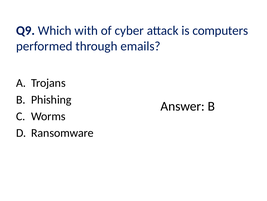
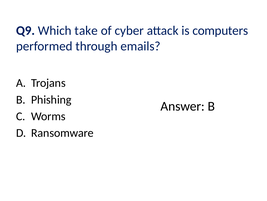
with: with -> take
